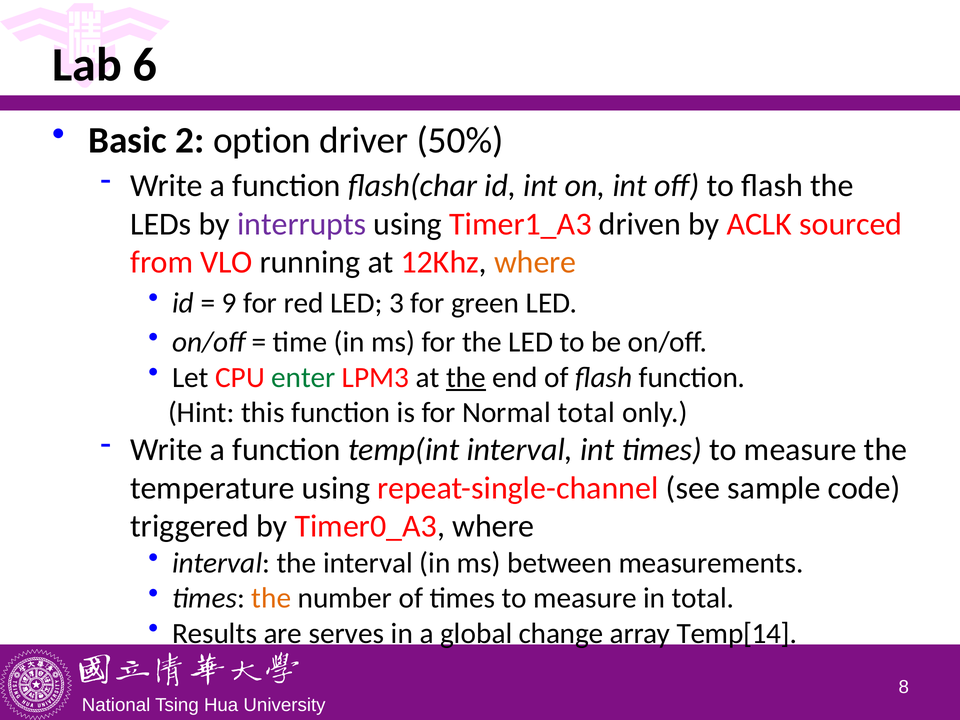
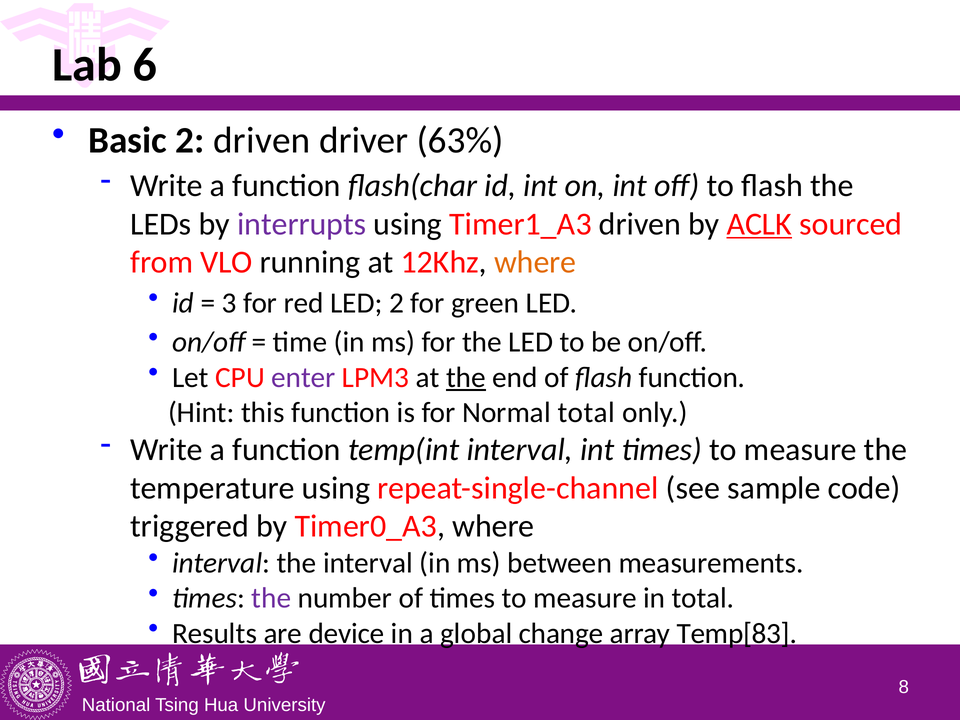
2 option: option -> driven
50%: 50% -> 63%
ACLK underline: none -> present
9: 9 -> 3
LED 3: 3 -> 2
enter colour: green -> purple
the at (271, 598) colour: orange -> purple
serves: serves -> device
Temp[14: Temp[14 -> Temp[83
